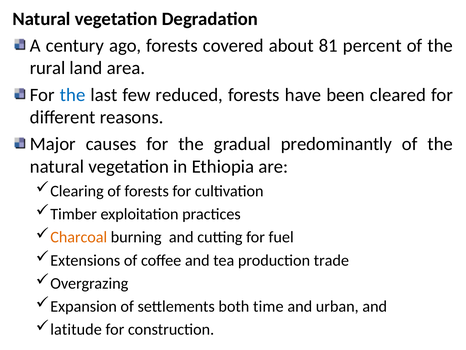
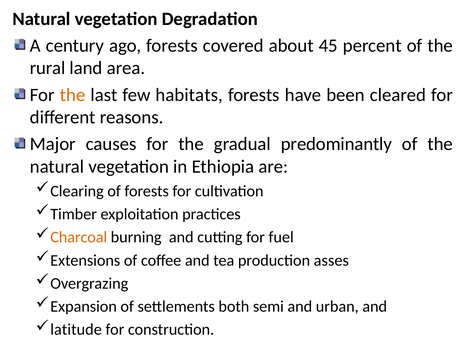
81: 81 -> 45
the at (73, 95) colour: blue -> orange
reduced: reduced -> habitats
trade: trade -> asses
time: time -> semi
